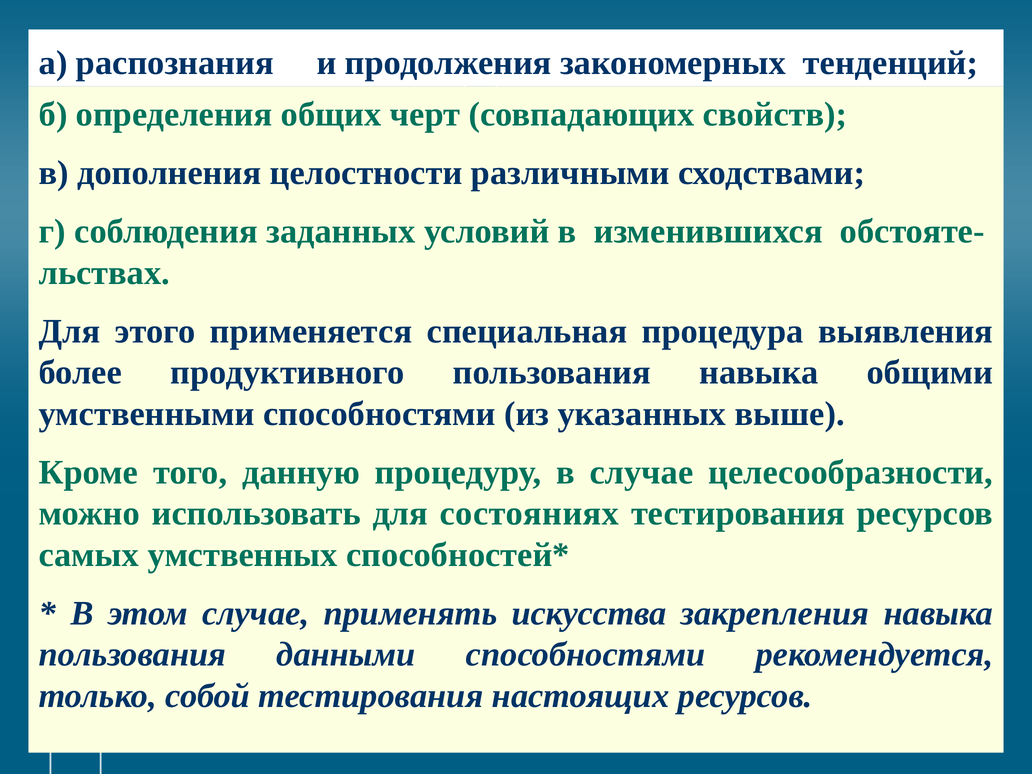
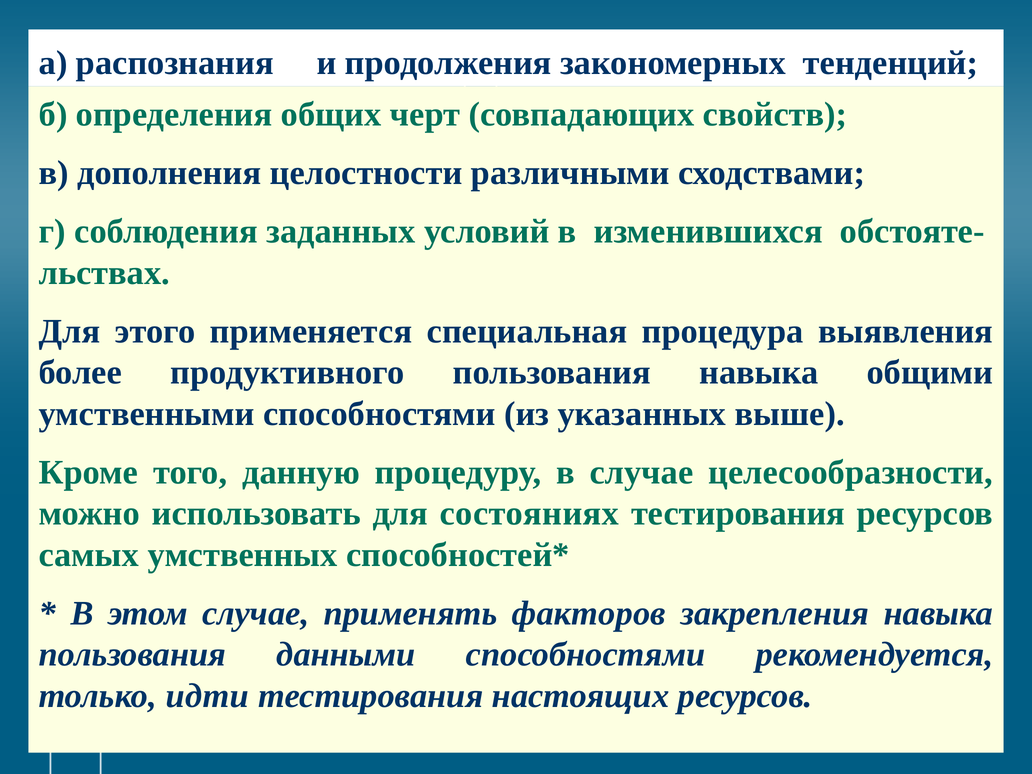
искусства: искусства -> факторов
собой: собой -> идти
